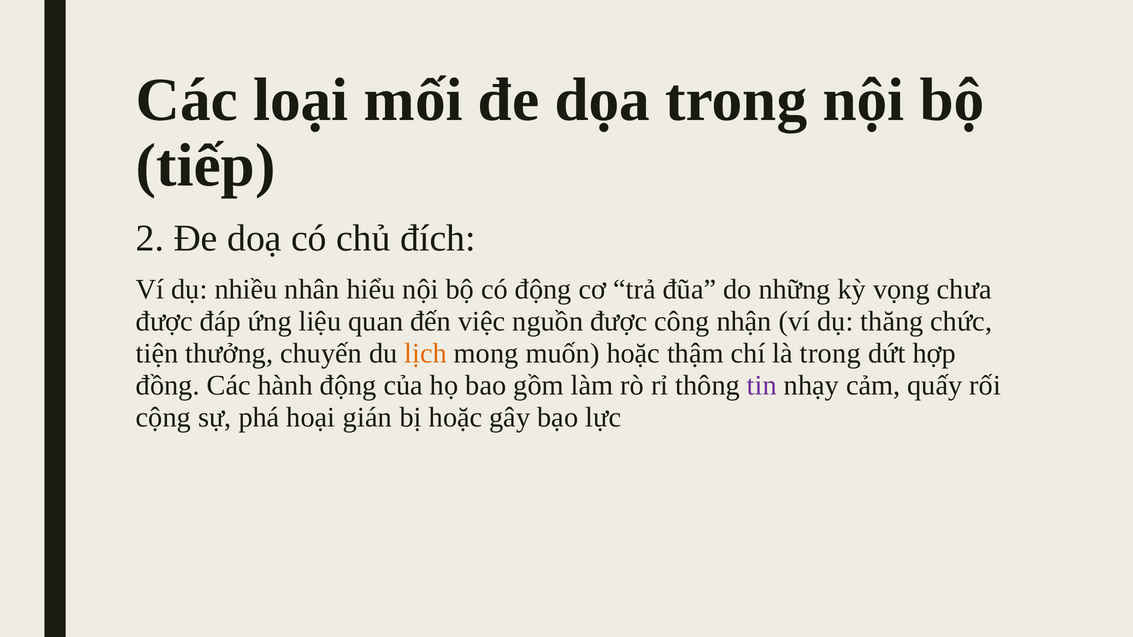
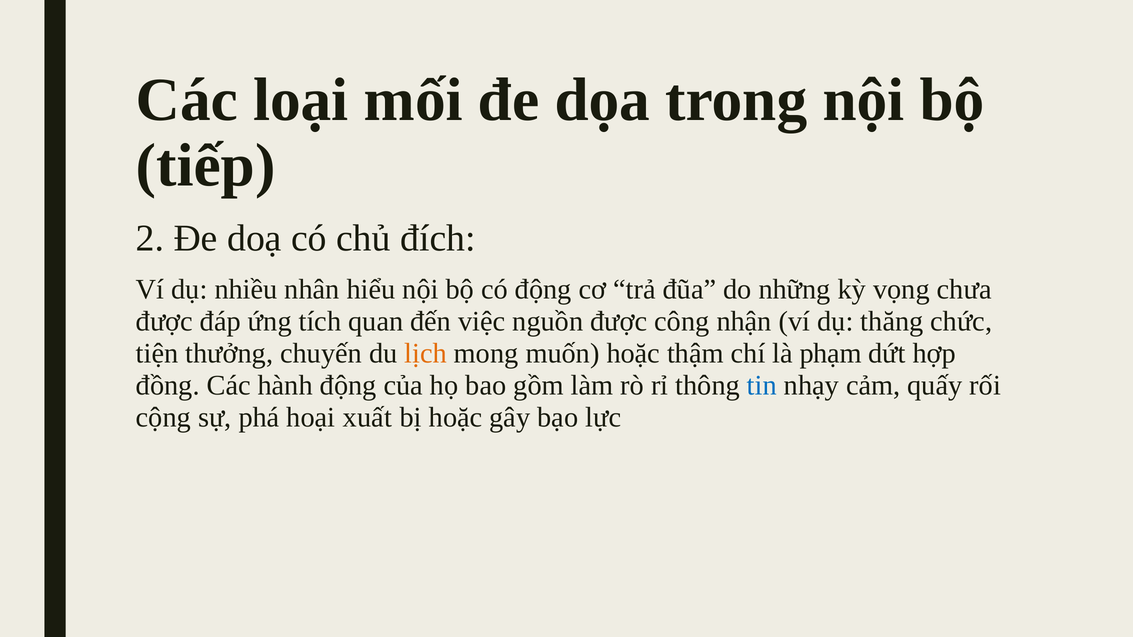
liệu: liệu -> tích
là trong: trong -> phạm
tin colour: purple -> blue
gián: gián -> xuất
